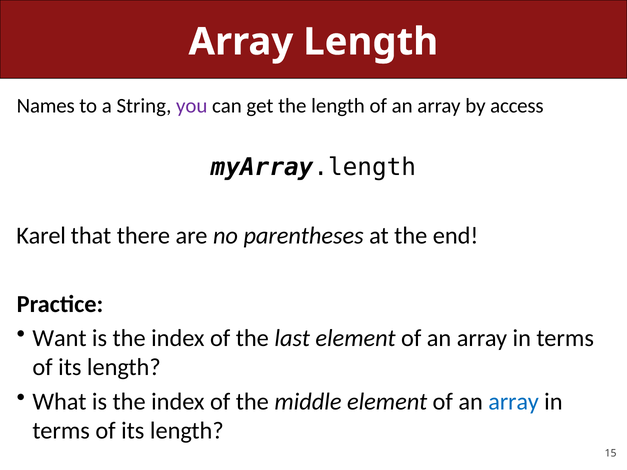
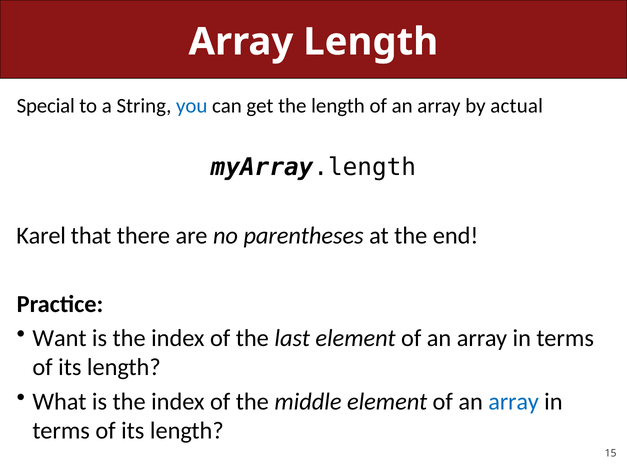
Names: Names -> Special
you colour: purple -> blue
access: access -> actual
